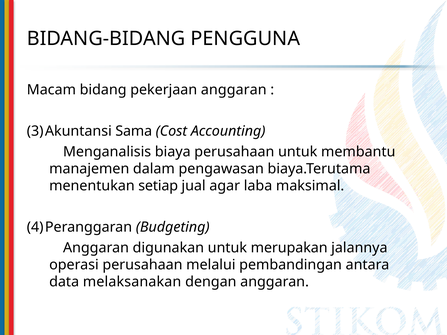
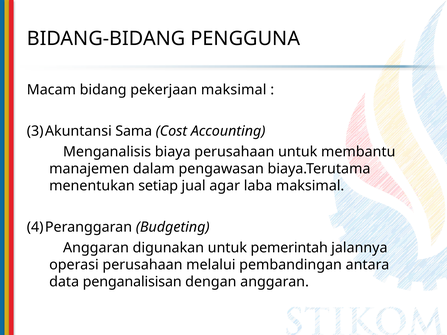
pekerjaan anggaran: anggaran -> maksimal
merupakan: merupakan -> pemerintah
melaksanakan: melaksanakan -> penganalisisan
